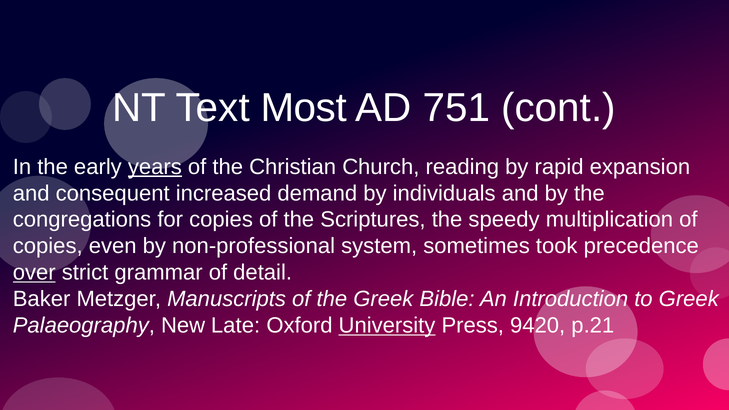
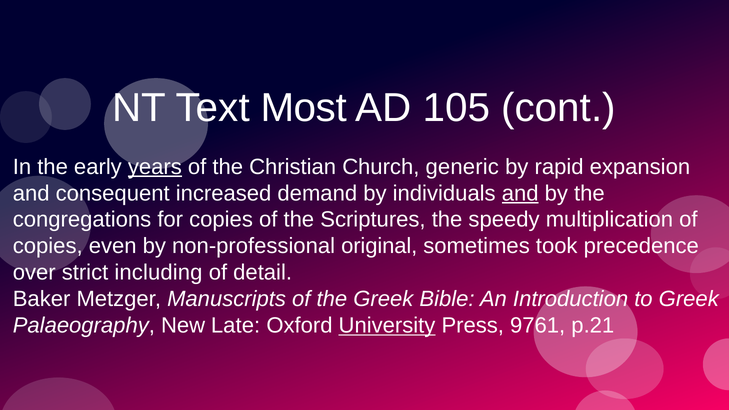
751: 751 -> 105
reading: reading -> generic
and at (520, 193) underline: none -> present
system: system -> original
over underline: present -> none
grammar: grammar -> including
9420: 9420 -> 9761
